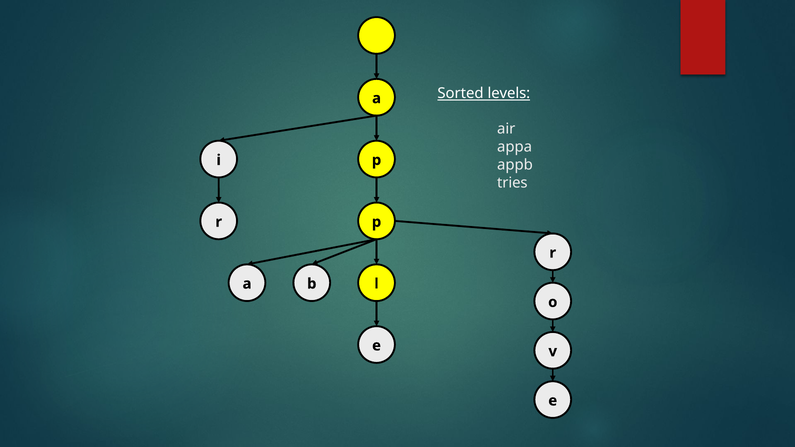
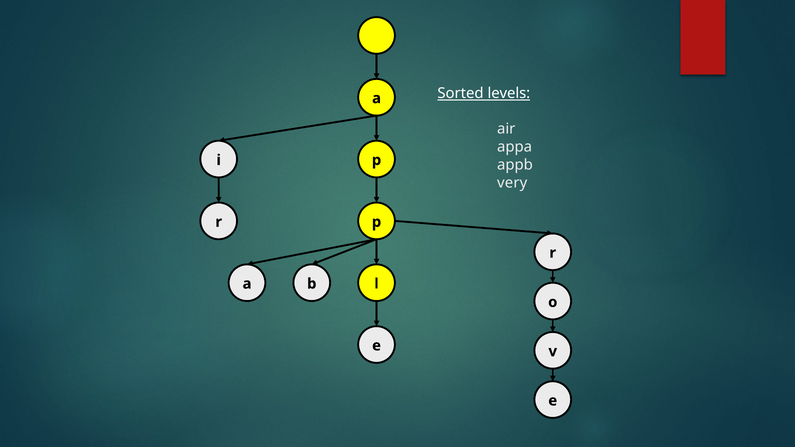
tries: tries -> very
